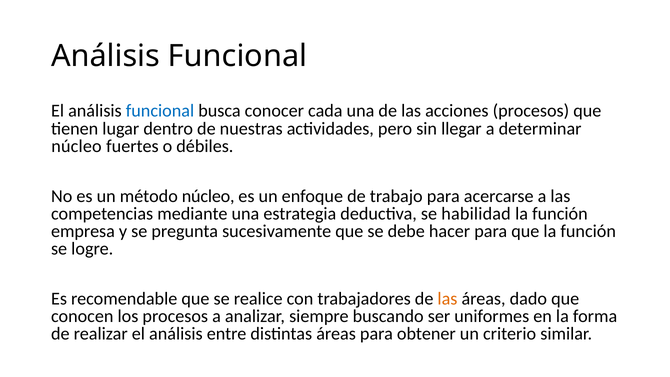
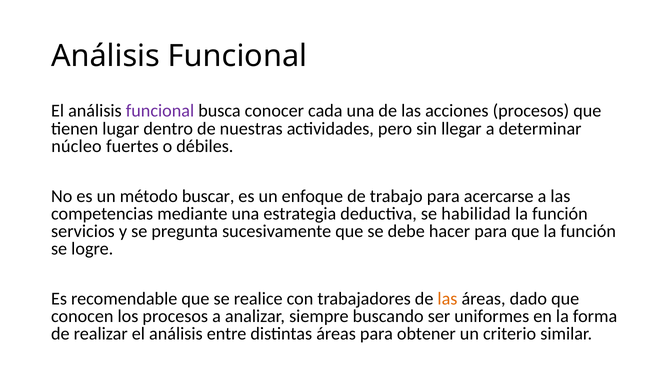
funcional at (160, 111) colour: blue -> purple
método núcleo: núcleo -> buscar
empresa: empresa -> servicios
